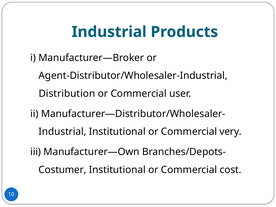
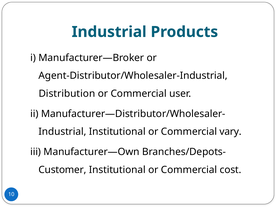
very: very -> vary
Costumer: Costumer -> Customer
